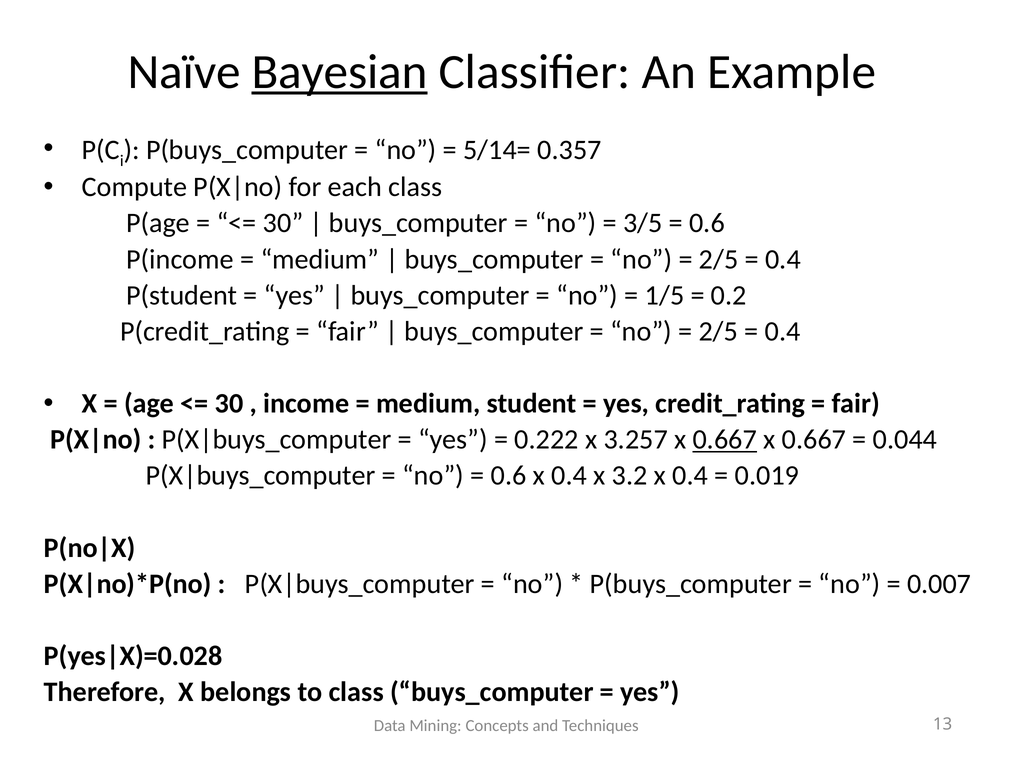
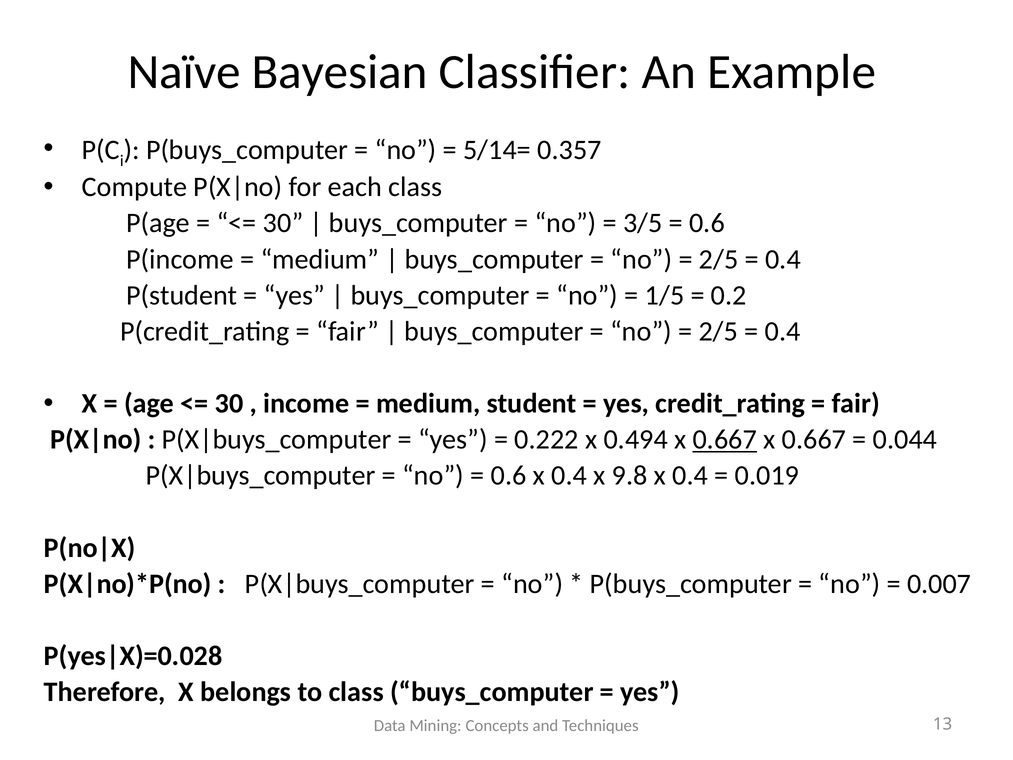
Bayesian underline: present -> none
3.257: 3.257 -> 0.494
3.2: 3.2 -> 9.8
